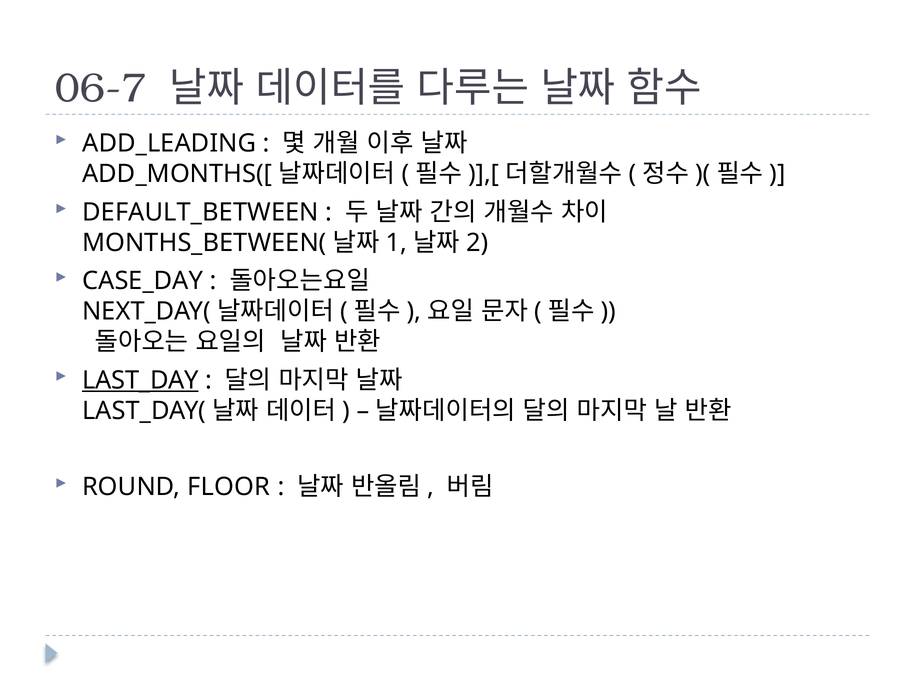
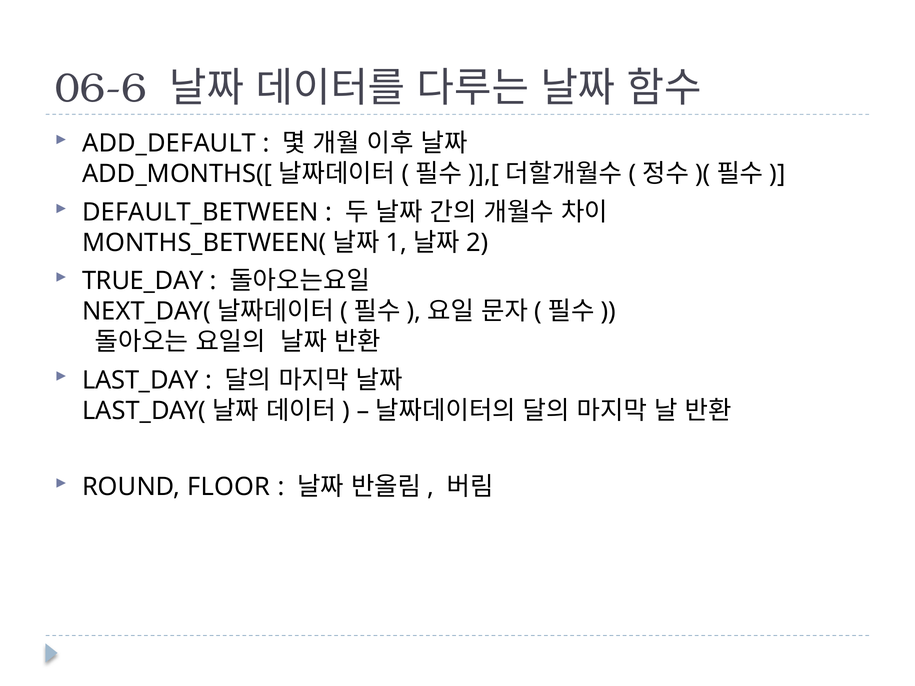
06-7: 06-7 -> 06-6
ADD_LEADING: ADD_LEADING -> ADD_DEFAULT
CASE_DAY: CASE_DAY -> TRUE_DAY
LAST_DAY underline: present -> none
